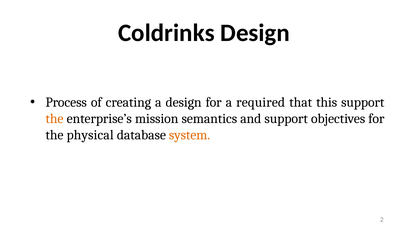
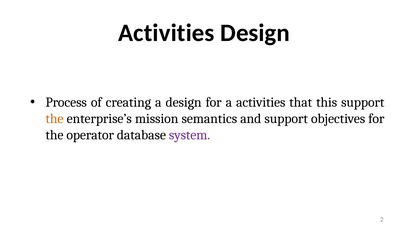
Coldrinks at (166, 33): Coldrinks -> Activities
a required: required -> activities
physical: physical -> operator
system colour: orange -> purple
